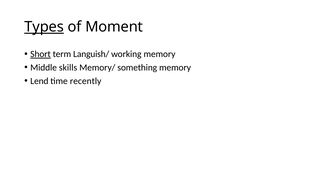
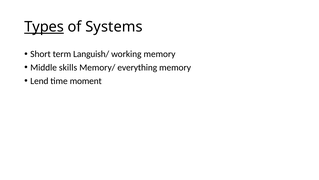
Moment: Moment -> Systems
Short underline: present -> none
something: something -> everything
recently: recently -> moment
